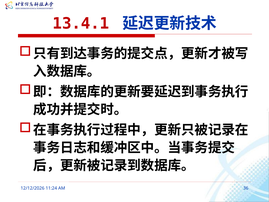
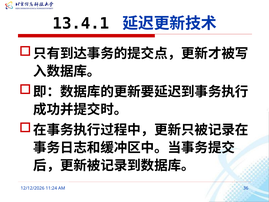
13.4.1 colour: red -> black
